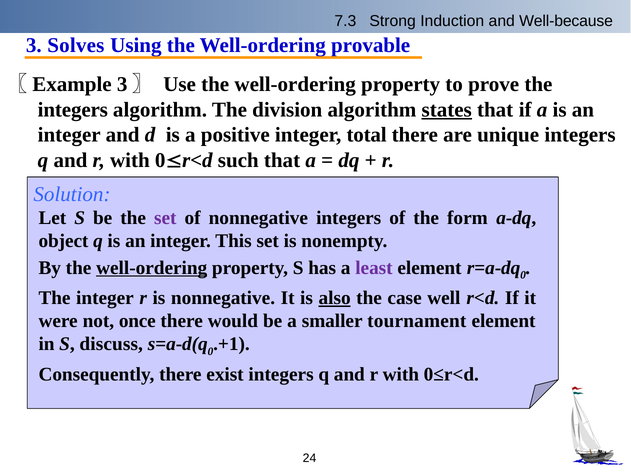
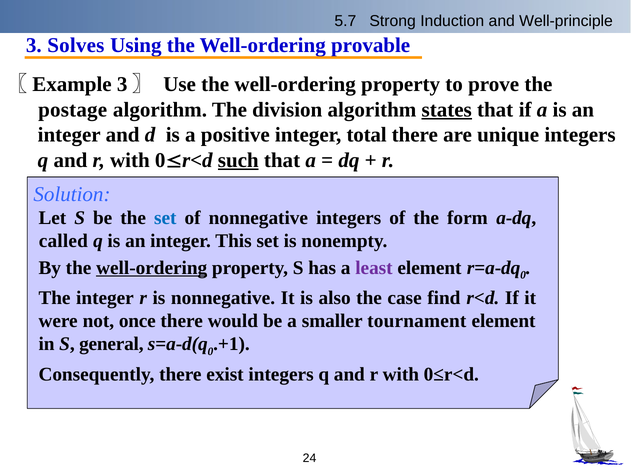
7.3: 7.3 -> 5.7
Well-because: Well-because -> Well-principle
integers at (73, 110): integers -> postage
such underline: none -> present
set at (165, 218) colour: purple -> blue
object: object -> called
also underline: present -> none
well: well -> find
discuss: discuss -> general
